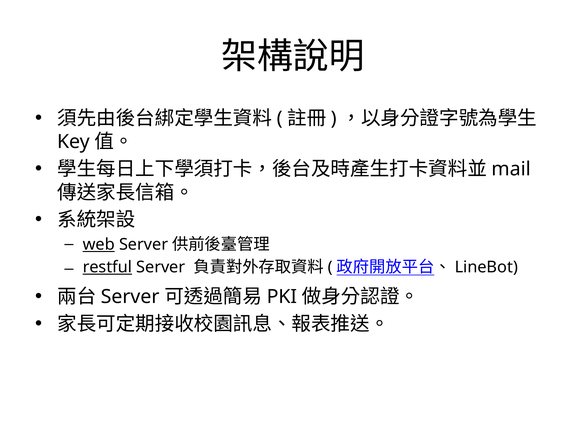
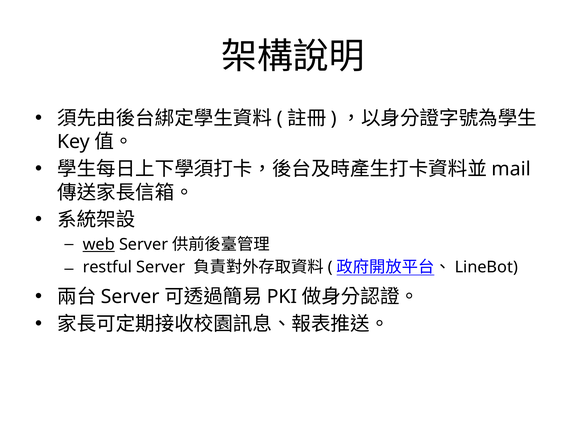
restful underline: present -> none
